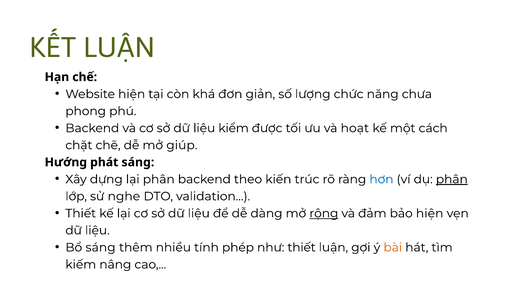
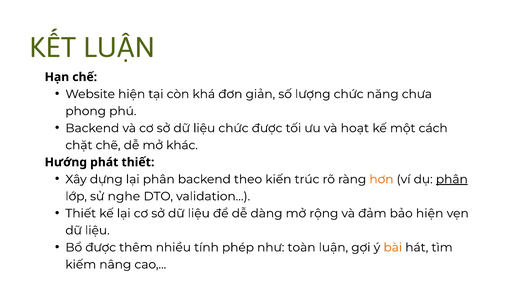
liệu kiểm: kiểm -> chức
giúp: giúp -> khác
phát sáng: sáng -> thiết
hơn colour: blue -> orange
rộng underline: present -> none
Bổ sáng: sáng -> được
như thiết: thiết -> toàn
